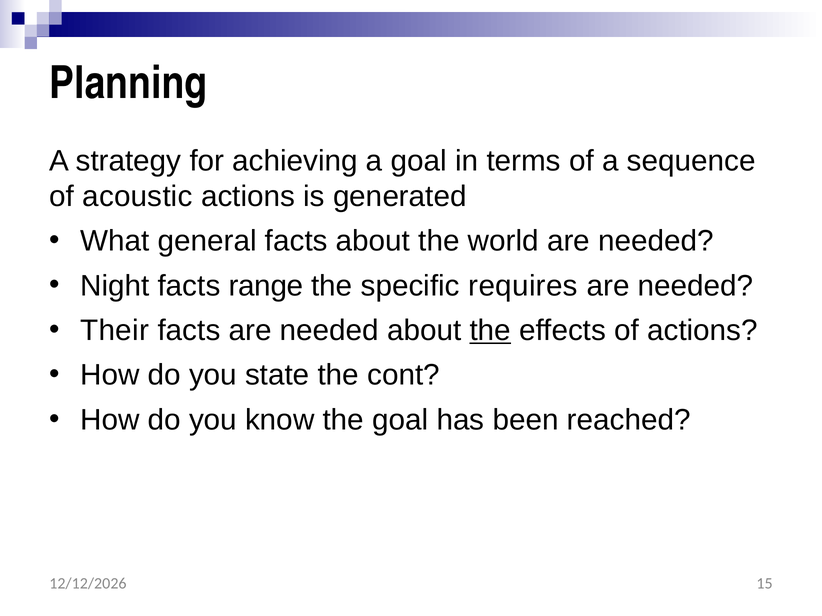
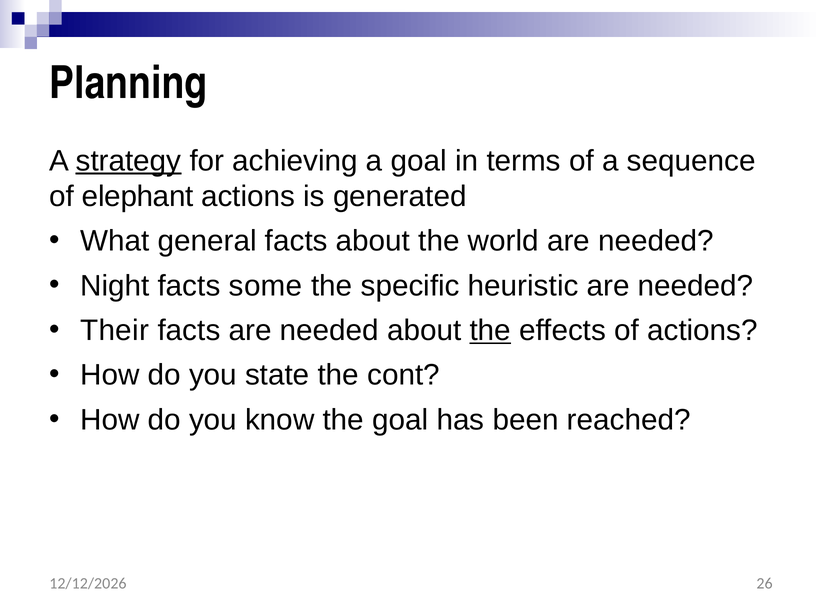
strategy underline: none -> present
acoustic: acoustic -> elephant
range: range -> some
requires: requires -> heuristic
15: 15 -> 26
